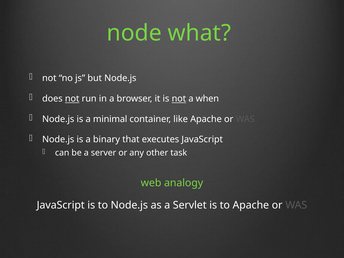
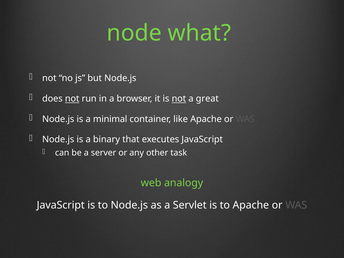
when: when -> great
